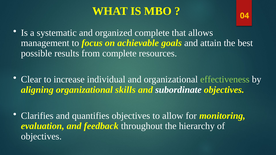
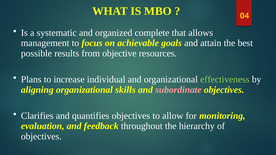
from complete: complete -> objective
Clear: Clear -> Plans
subordinate colour: white -> pink
